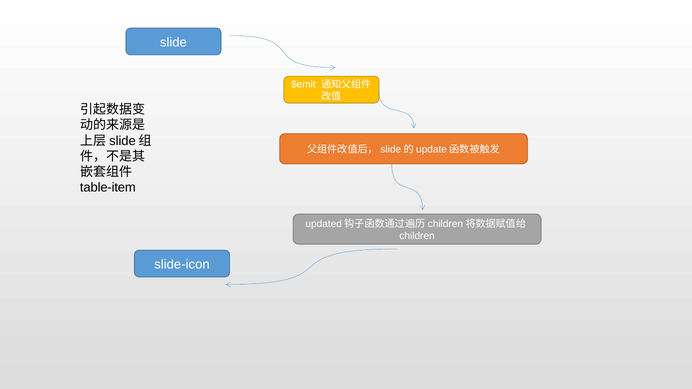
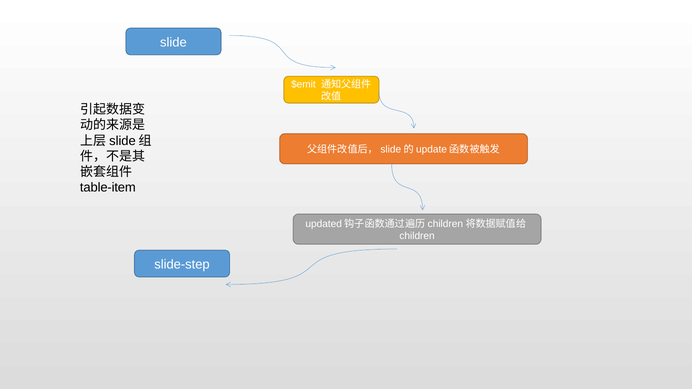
slide-icon: slide-icon -> slide-step
